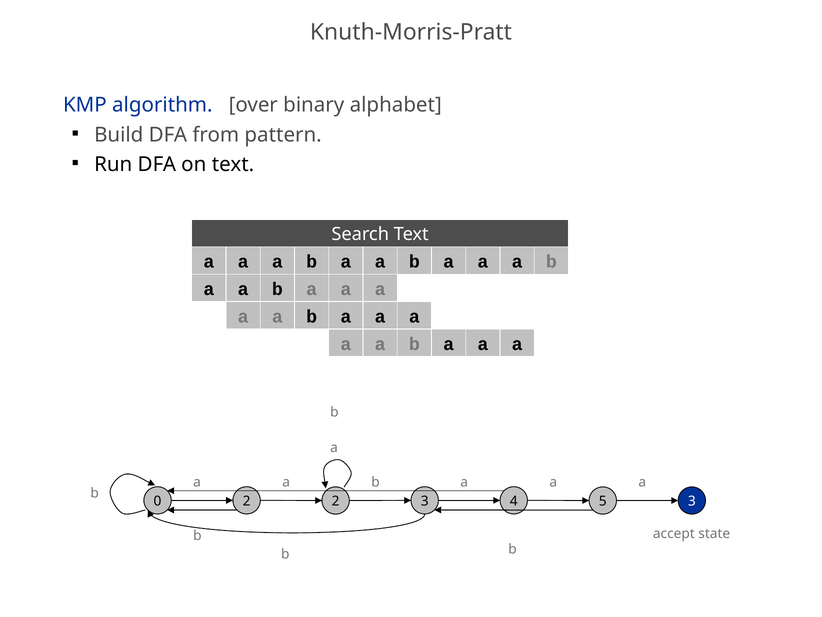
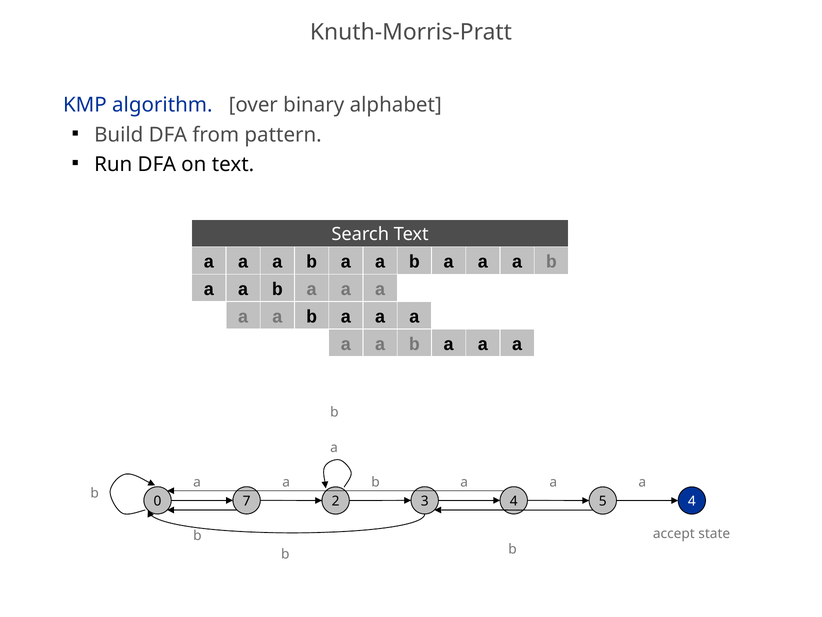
0 2: 2 -> 7
5 3: 3 -> 4
